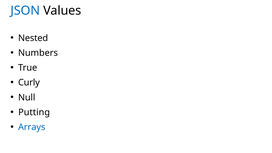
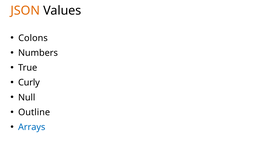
JSON colour: blue -> orange
Nested: Nested -> Colons
Putting: Putting -> Outline
